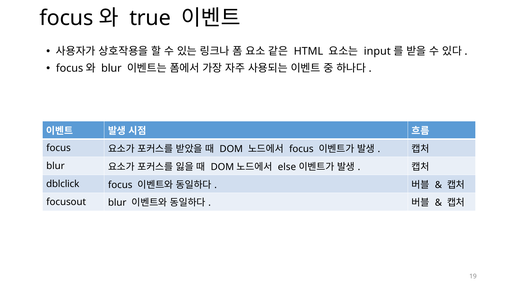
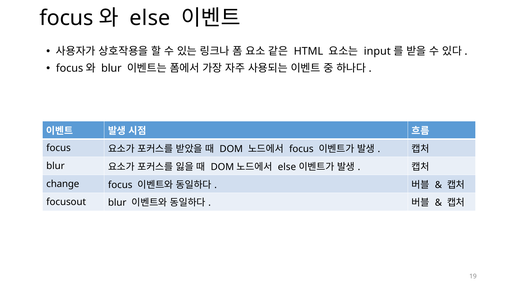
true at (150, 18): true -> else
dblclick: dblclick -> change
